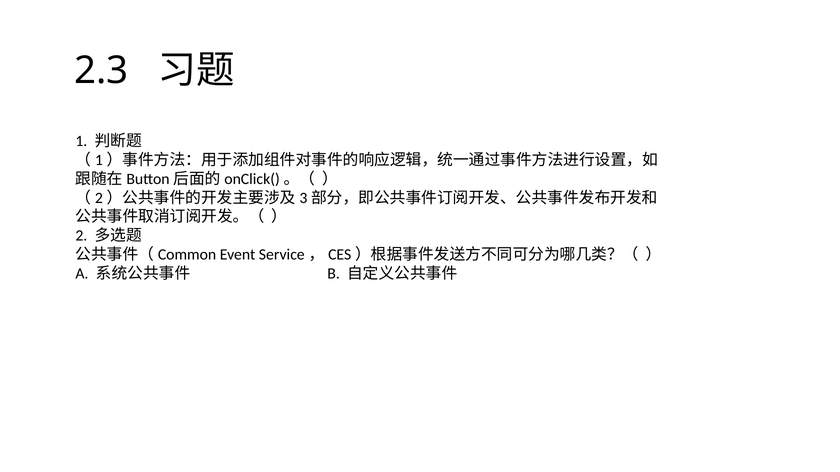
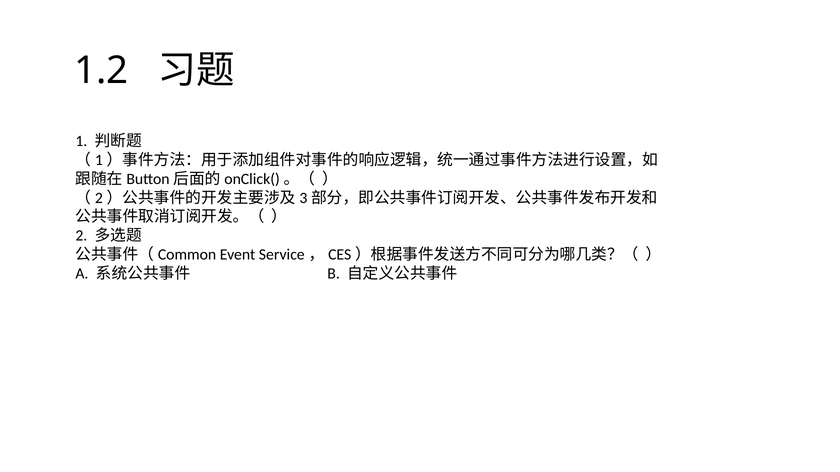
2.3: 2.3 -> 1.2
